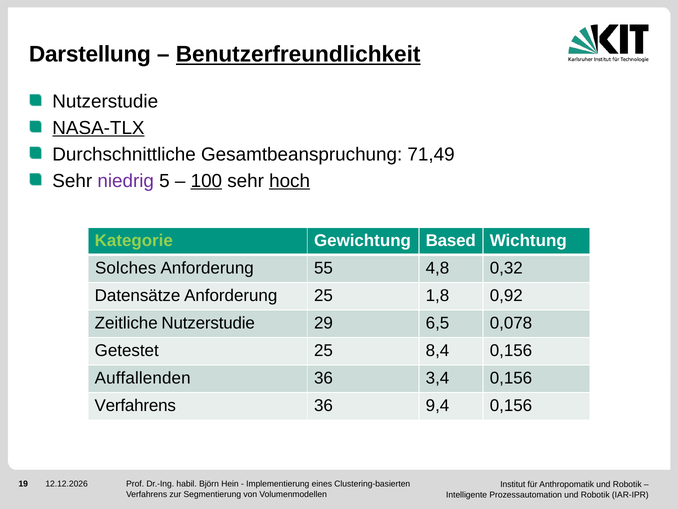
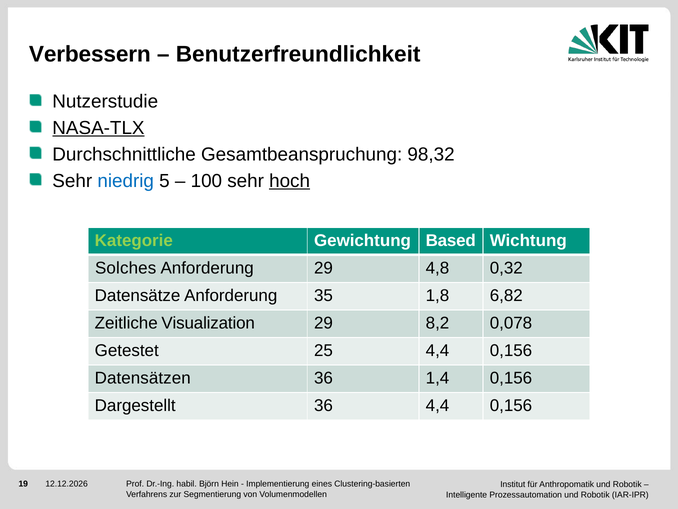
Darstellung: Darstellung -> Verbessern
Benutzerfreundlichkeit underline: present -> none
71,49: 71,49 -> 98,32
niedrig colour: purple -> blue
100 underline: present -> none
Anforderung 55: 55 -> 29
Anforderung 25: 25 -> 35
0,92: 0,92 -> 6,82
Zeitliche Nutzerstudie: Nutzerstudie -> Visualization
6,5: 6,5 -> 8,2
25 8,4: 8,4 -> 4,4
Auffallenden: Auffallenden -> Datensätzen
3,4: 3,4 -> 1,4
Verfahrens at (135, 405): Verfahrens -> Dargestellt
36 9,4: 9,4 -> 4,4
